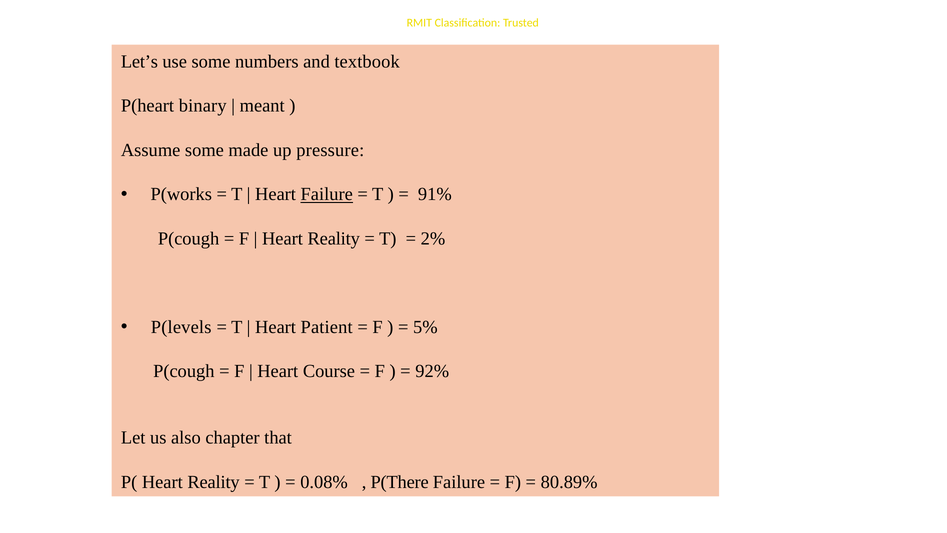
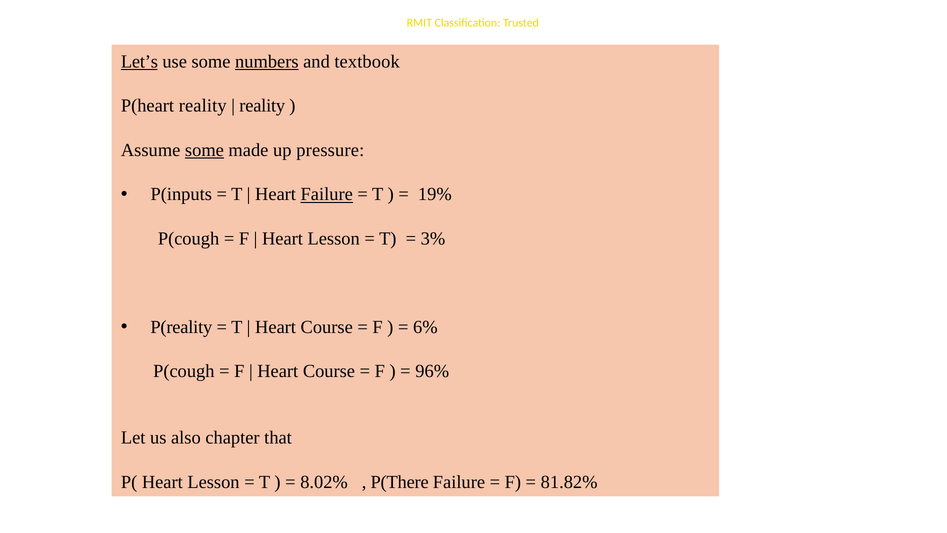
Let’s underline: none -> present
numbers underline: none -> present
P(heart binary: binary -> reality
meant at (262, 106): meant -> reality
some at (204, 150) underline: none -> present
P(works: P(works -> P(inputs
91%: 91% -> 19%
Reality at (334, 239): Reality -> Lesson
2%: 2% -> 3%
P(levels: P(levels -> P(reality
Patient at (327, 327): Patient -> Course
5%: 5% -> 6%
92%: 92% -> 96%
P( Heart Reality: Reality -> Lesson
0.08%: 0.08% -> 8.02%
80.89%: 80.89% -> 81.82%
